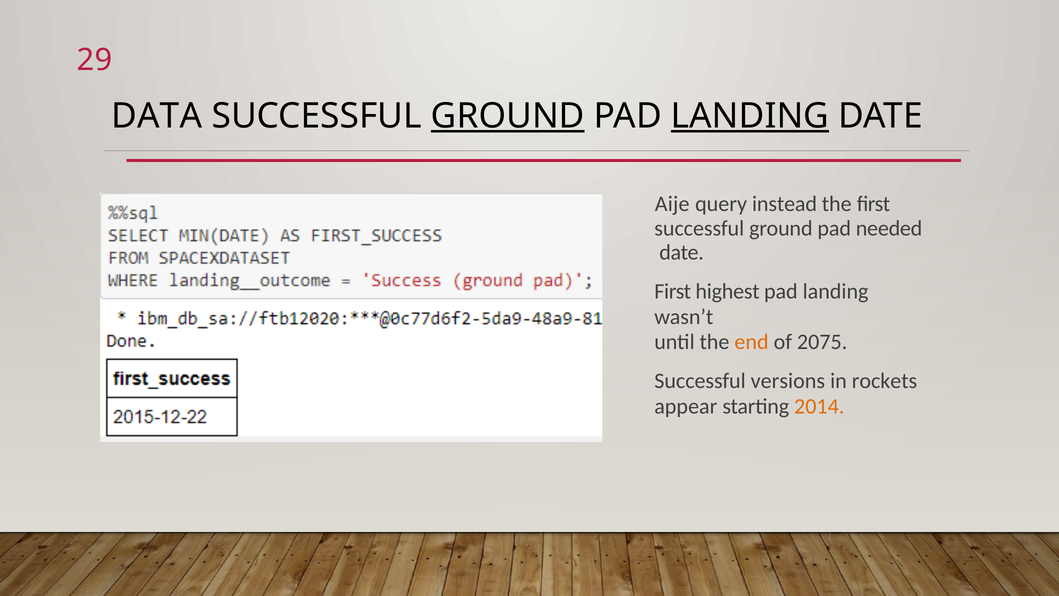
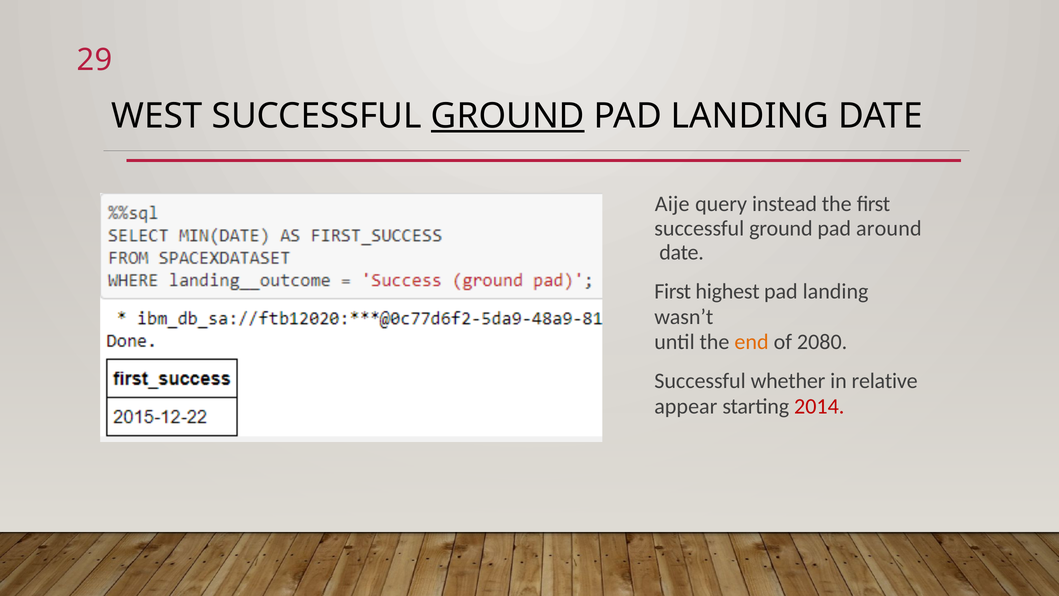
DATA: DATA -> WEST
LANDING at (750, 116) underline: present -> none
needed: needed -> around
2075: 2075 -> 2080
versions: versions -> whether
rockets: rockets -> relative
2014 colour: orange -> red
